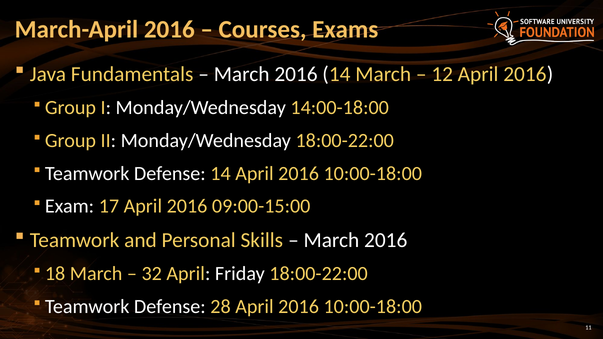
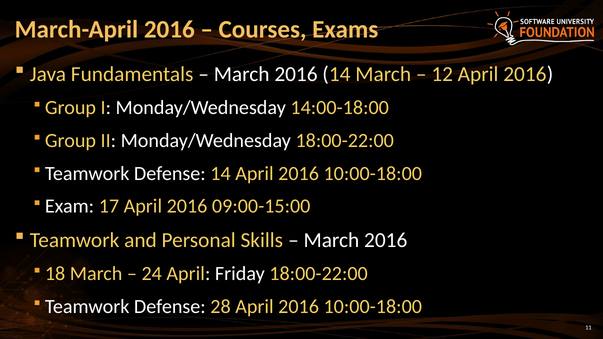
32: 32 -> 24
